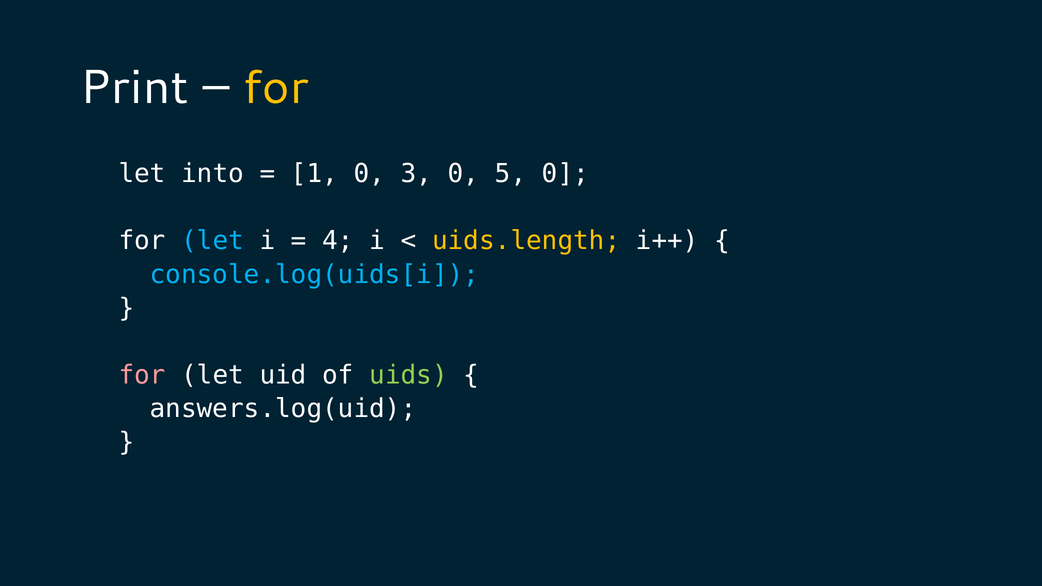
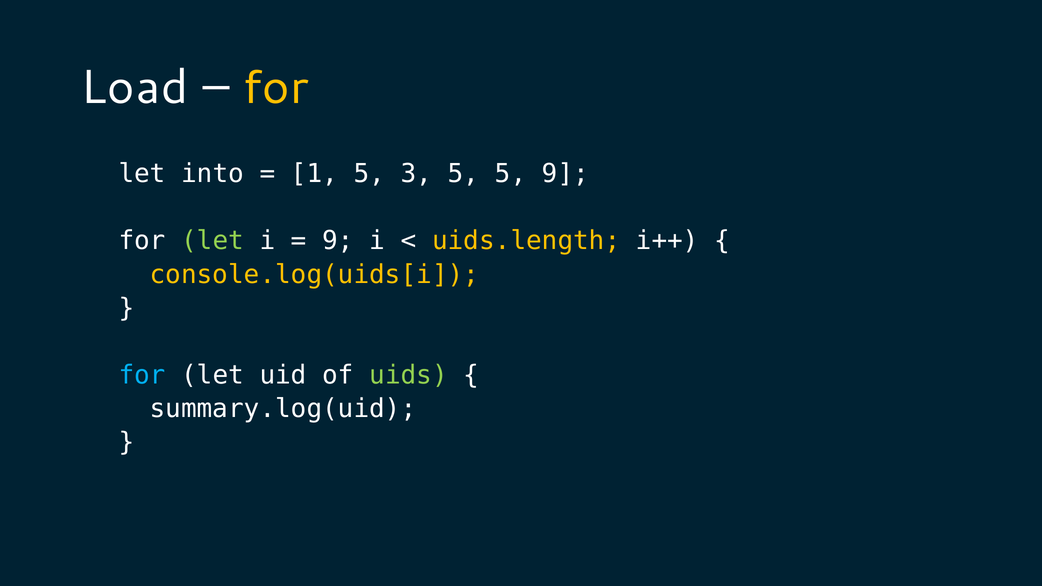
Print: Print -> Load
1 0: 0 -> 5
3 0: 0 -> 5
5 0: 0 -> 9
let at (213, 241) colour: light blue -> light green
4 at (338, 241): 4 -> 9
console.log(uids[i colour: light blue -> yellow
for at (142, 375) colour: pink -> light blue
answers.log(uid: answers.log(uid -> summary.log(uid
